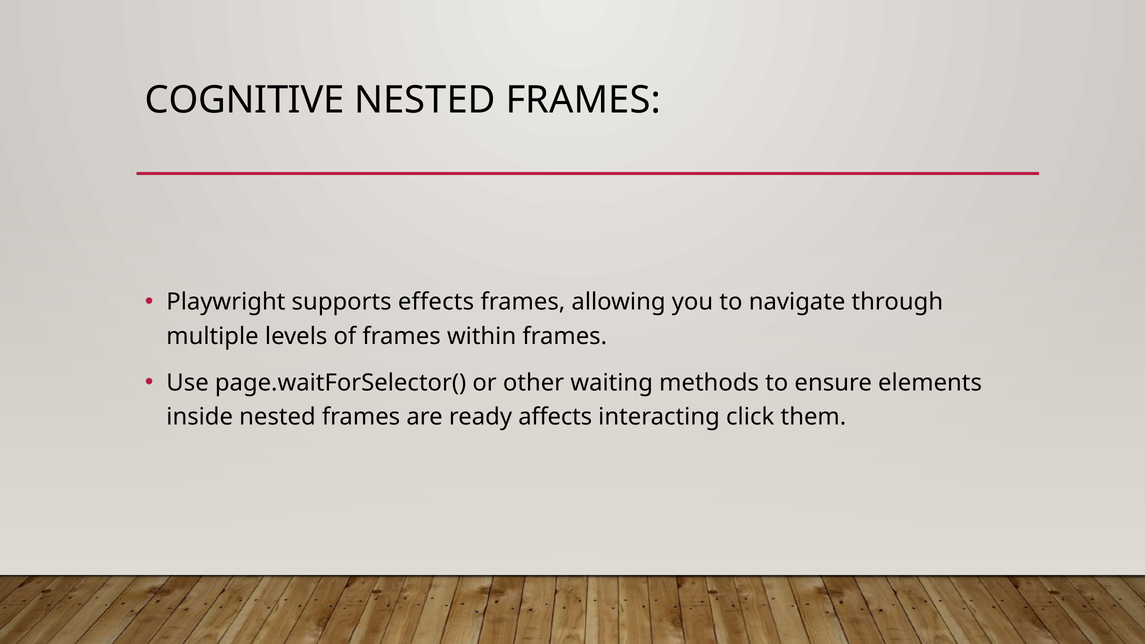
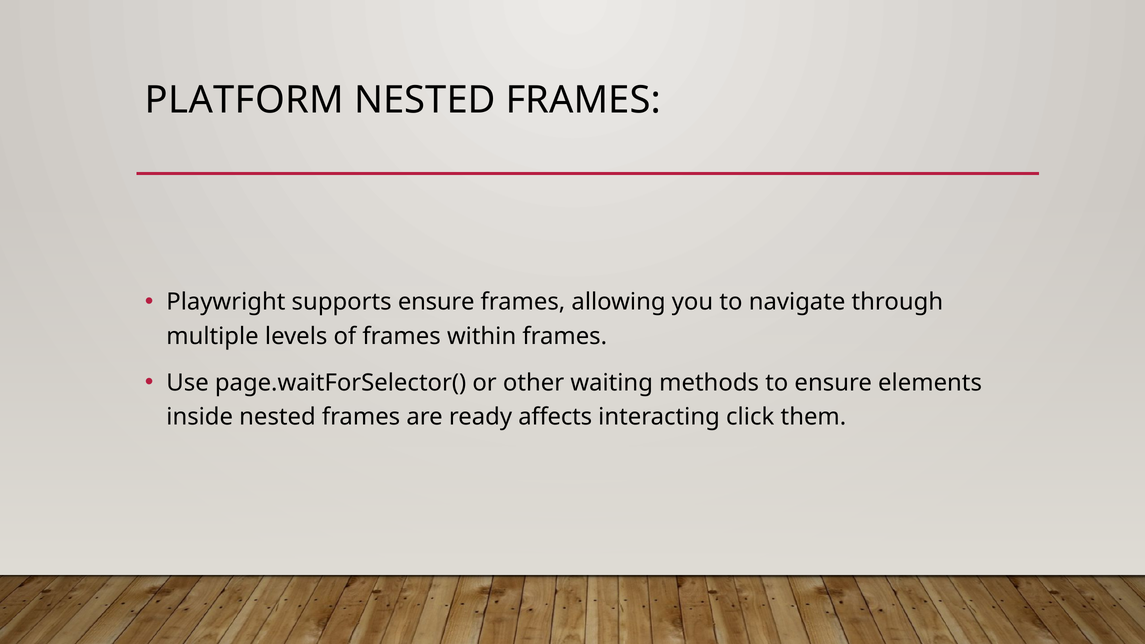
COGNITIVE: COGNITIVE -> PLATFORM
supports effects: effects -> ensure
